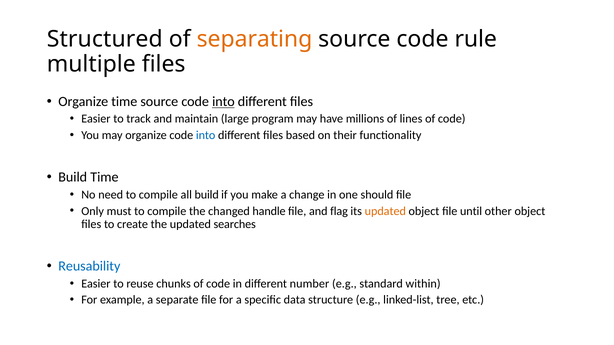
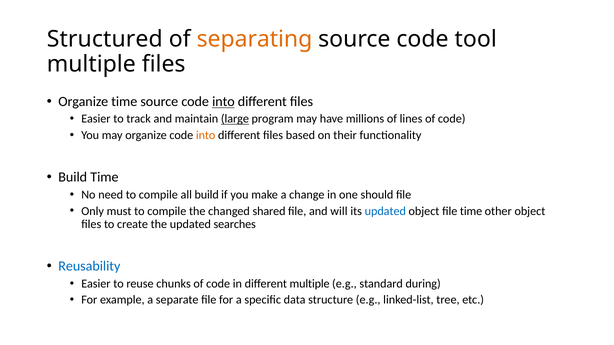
rule: rule -> tool
large underline: none -> present
into at (206, 135) colour: blue -> orange
handle: handle -> shared
flag: flag -> will
updated at (385, 211) colour: orange -> blue
file until: until -> time
different number: number -> multiple
within: within -> during
